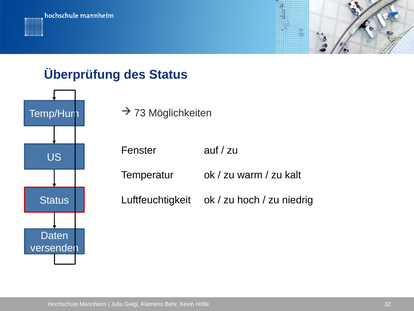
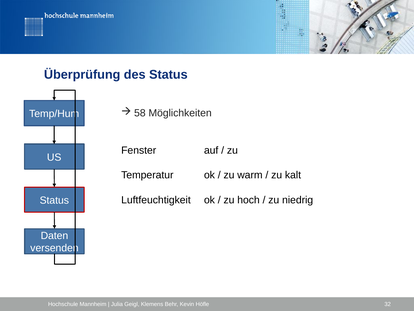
73: 73 -> 58
